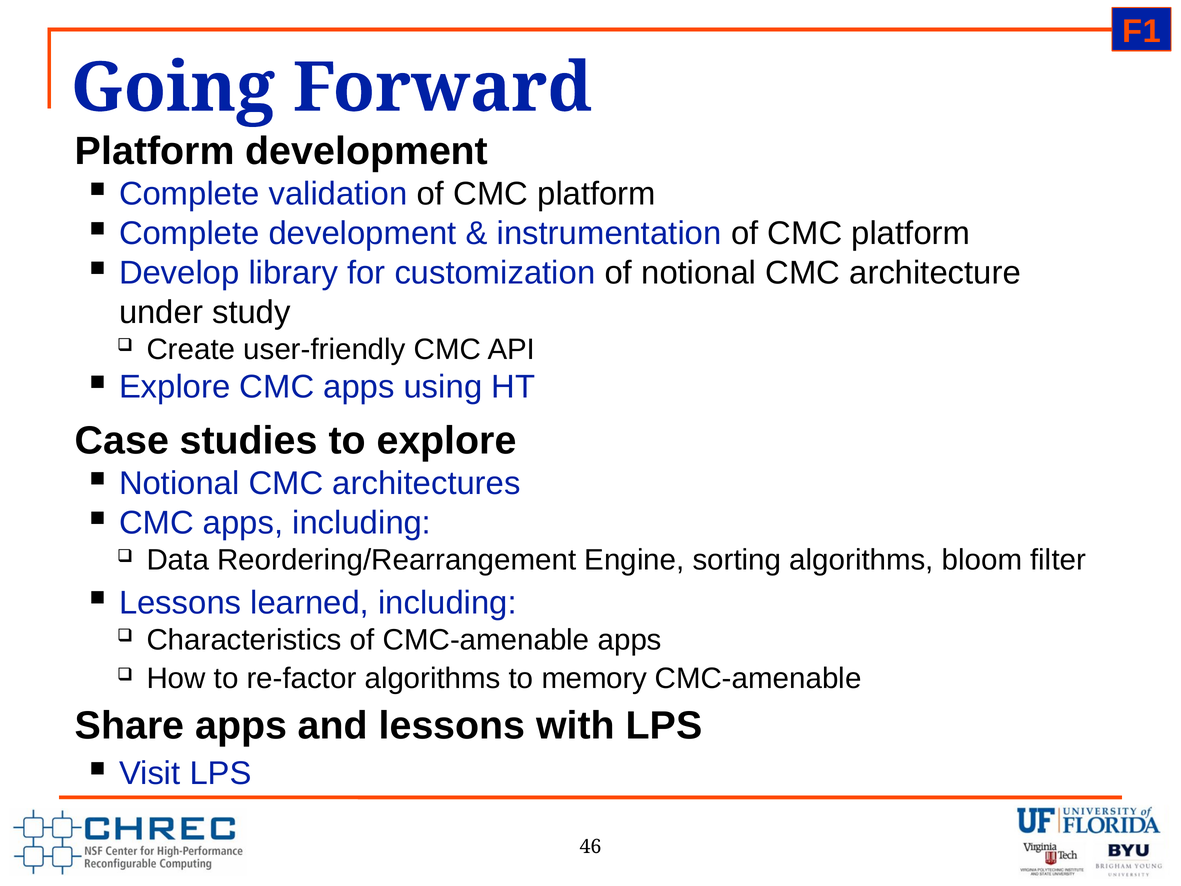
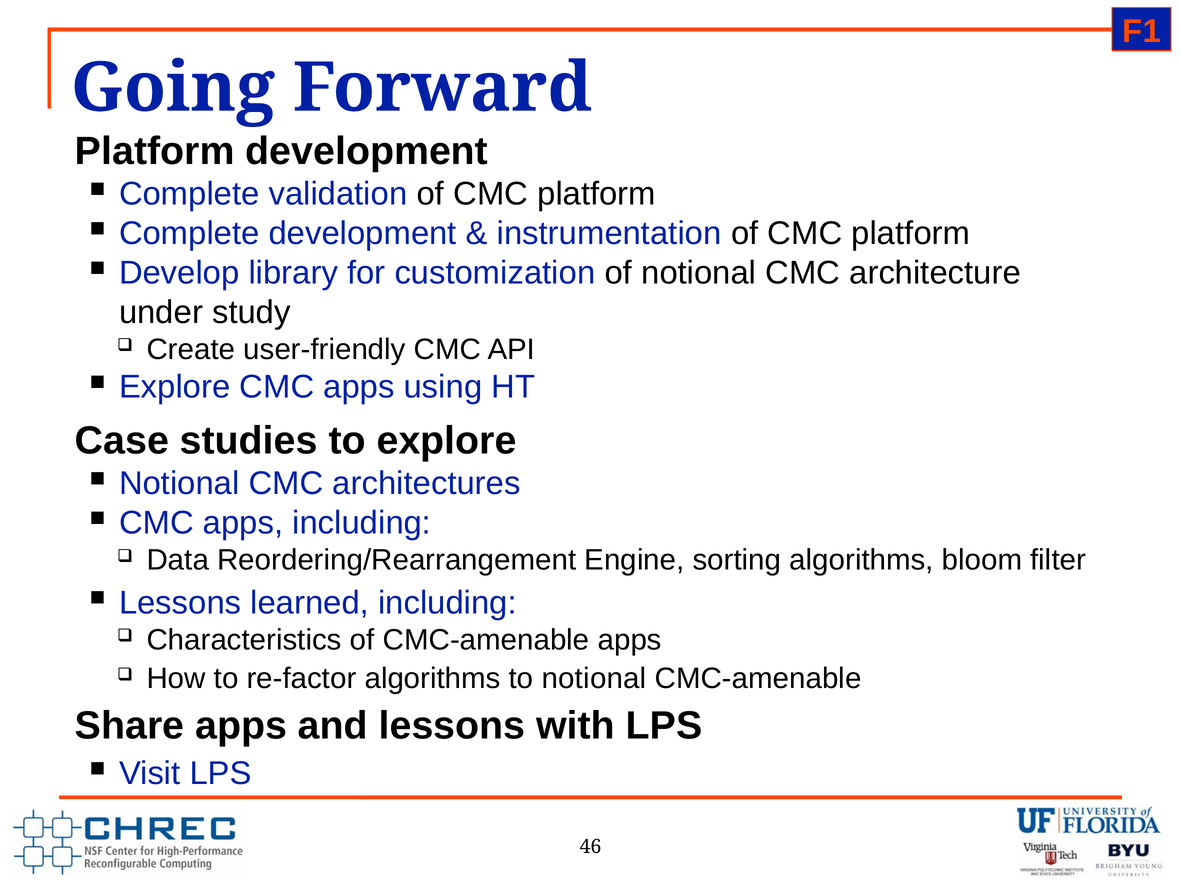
to memory: memory -> notional
